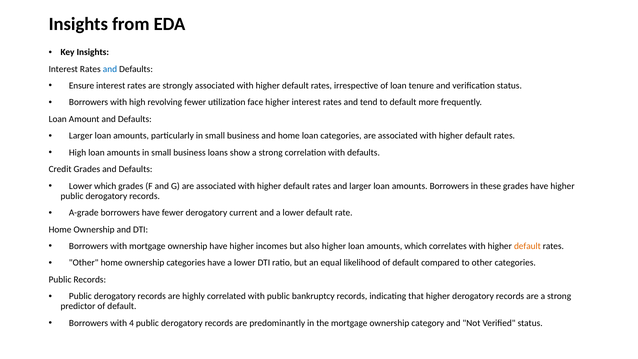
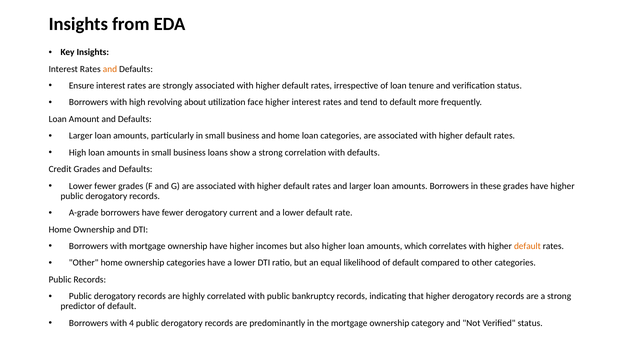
and at (110, 69) colour: blue -> orange
revolving fewer: fewer -> about
Lower which: which -> fewer
